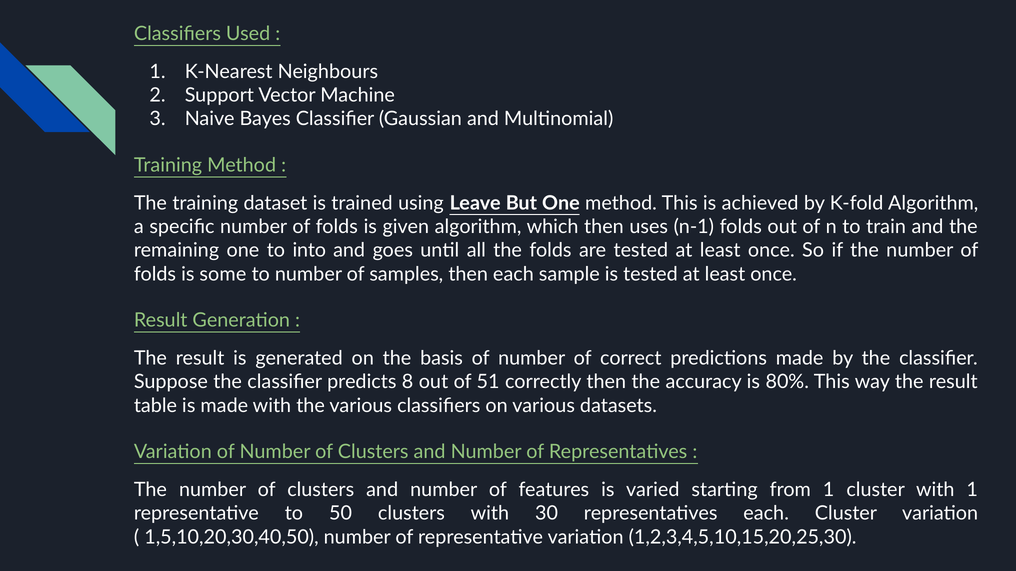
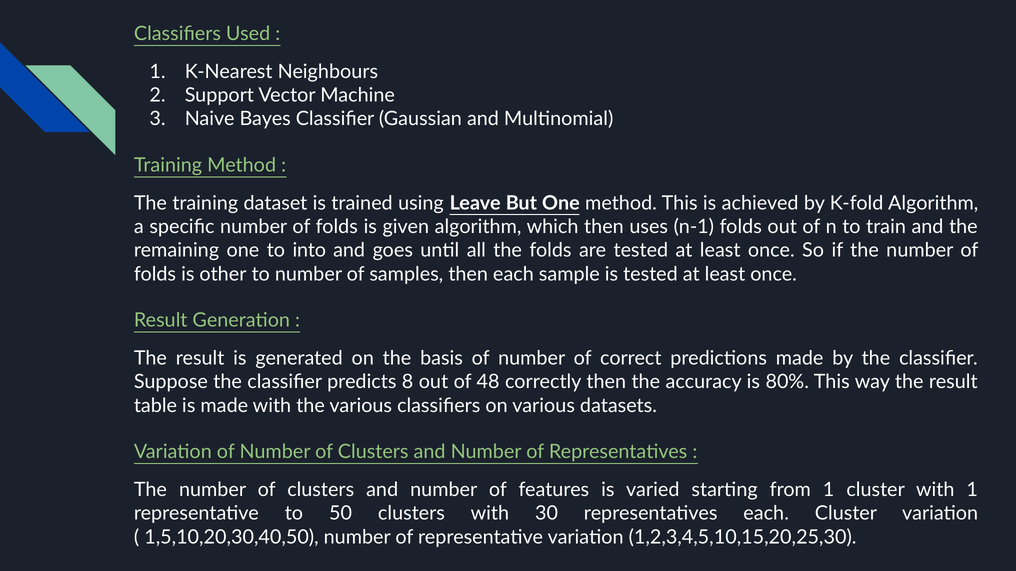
some: some -> other
51: 51 -> 48
